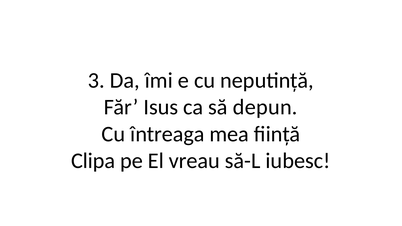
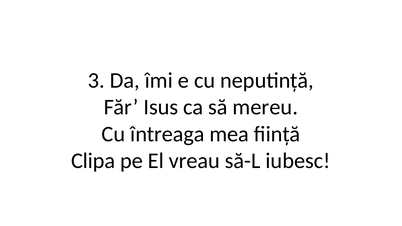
depun: depun -> mereu
